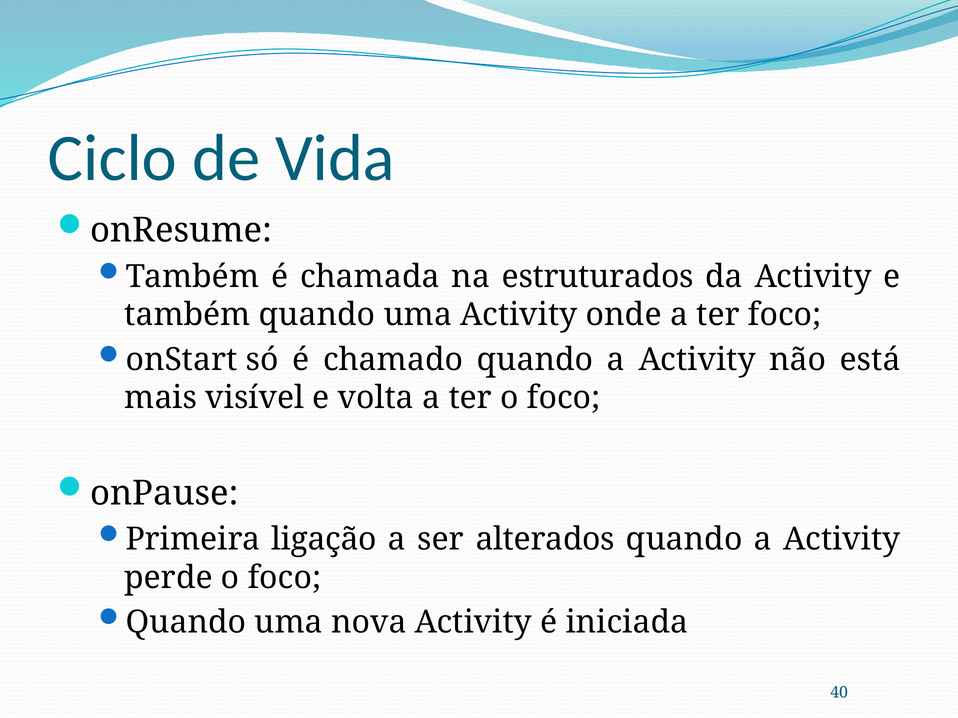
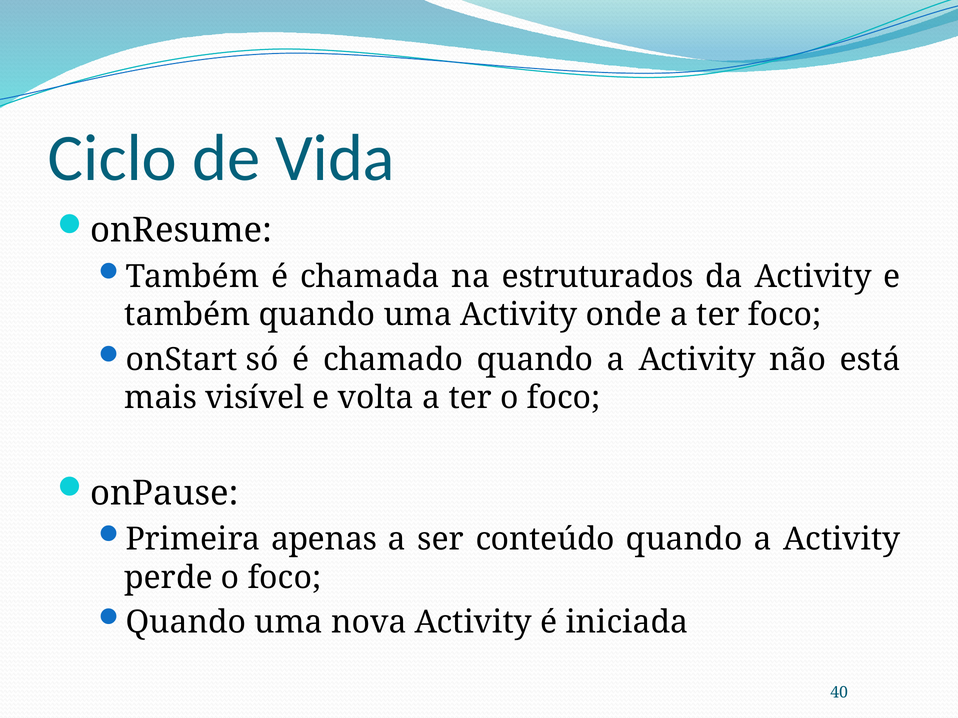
ligação: ligação -> apenas
alterados: alterados -> conteúdo
